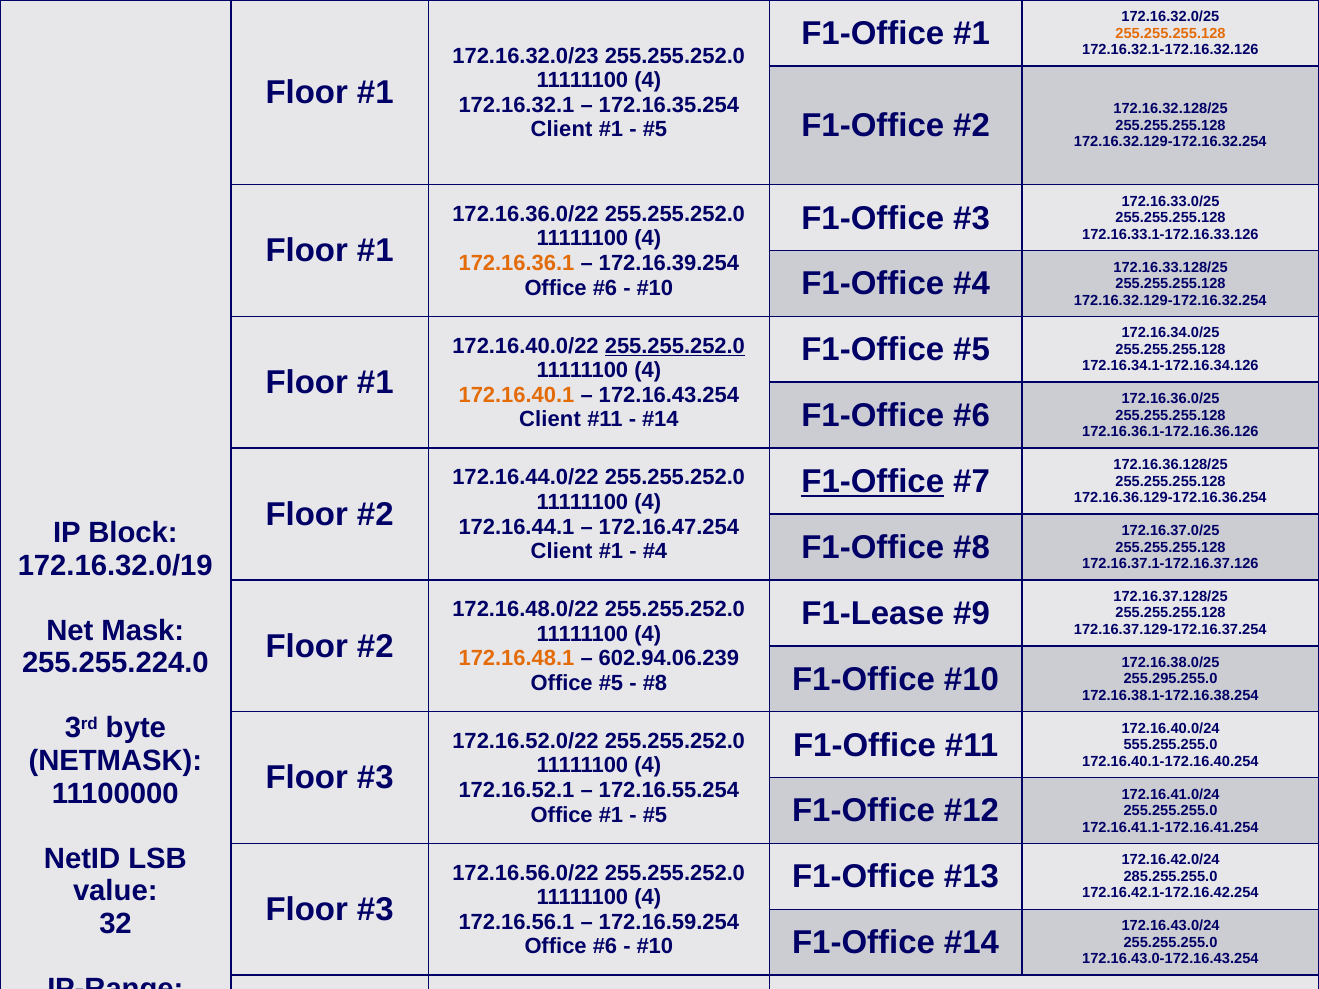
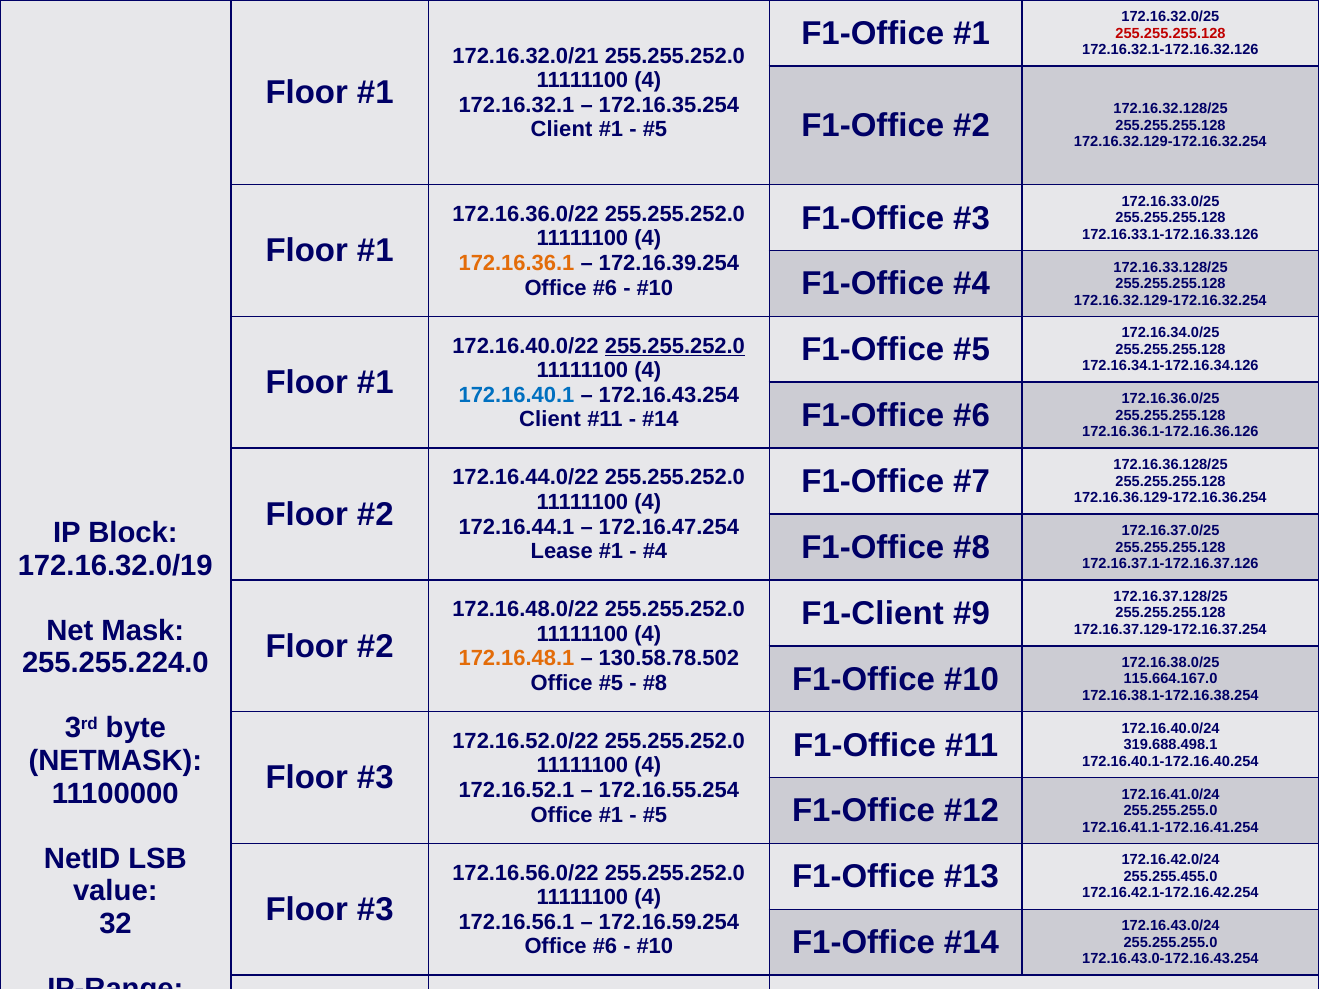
255.255.255.128 at (1170, 33) colour: orange -> red
172.16.32.0/23: 172.16.32.0/23 -> 172.16.32.0/21
172.16.40.1 colour: orange -> blue
F1-Office at (873, 482) underline: present -> none
Client at (562, 552): Client -> Lease
F1-Lease: F1-Lease -> F1-Client
602.94.06.239: 602.94.06.239 -> 130.58.78.502
255.295.255.0: 255.295.255.0 -> 115.664.167.0
555.255.255.0: 555.255.255.0 -> 319.688.498.1
285.255.255.0: 285.255.255.0 -> 255.255.455.0
